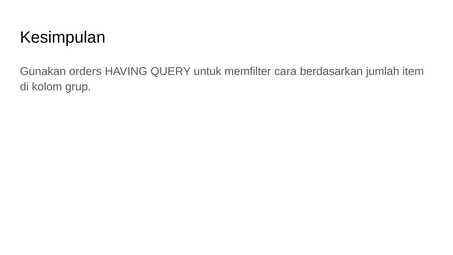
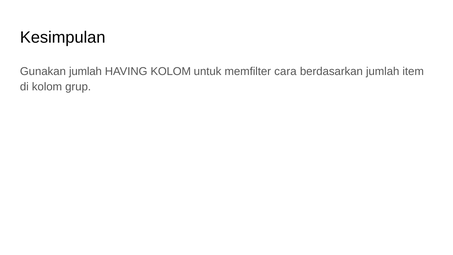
Gunakan orders: orders -> jumlah
HAVING QUERY: QUERY -> KOLOM
